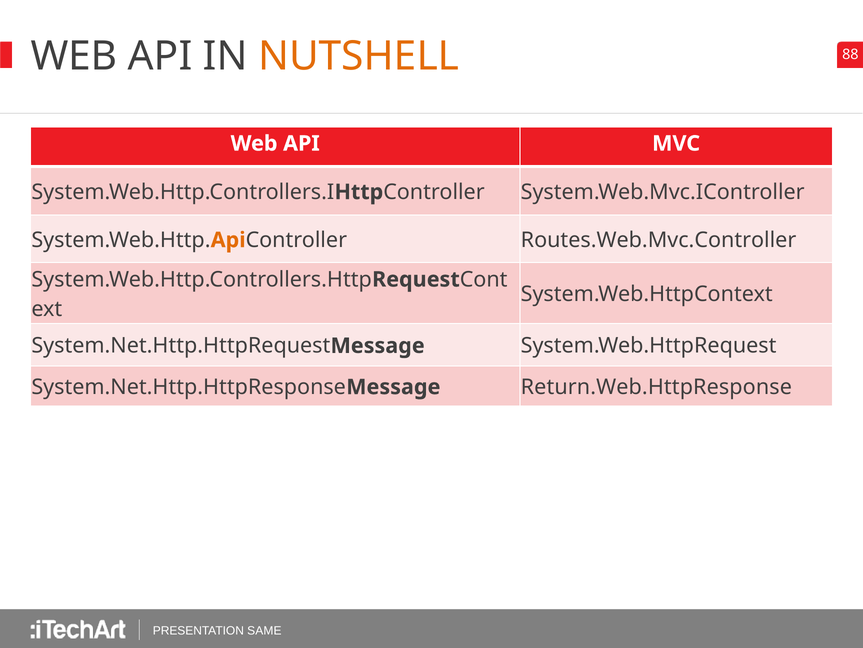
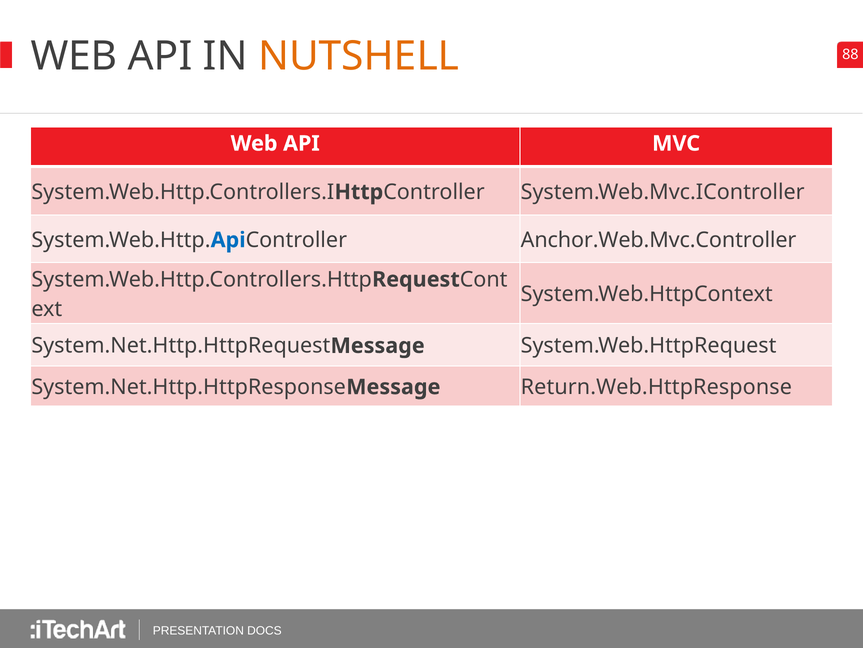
Api at (228, 240) colour: orange -> blue
Routes.Web.Mvc.Controller: Routes.Web.Mvc.Controller -> Anchor.Web.Mvc.Controller
SAME: SAME -> DOCS
